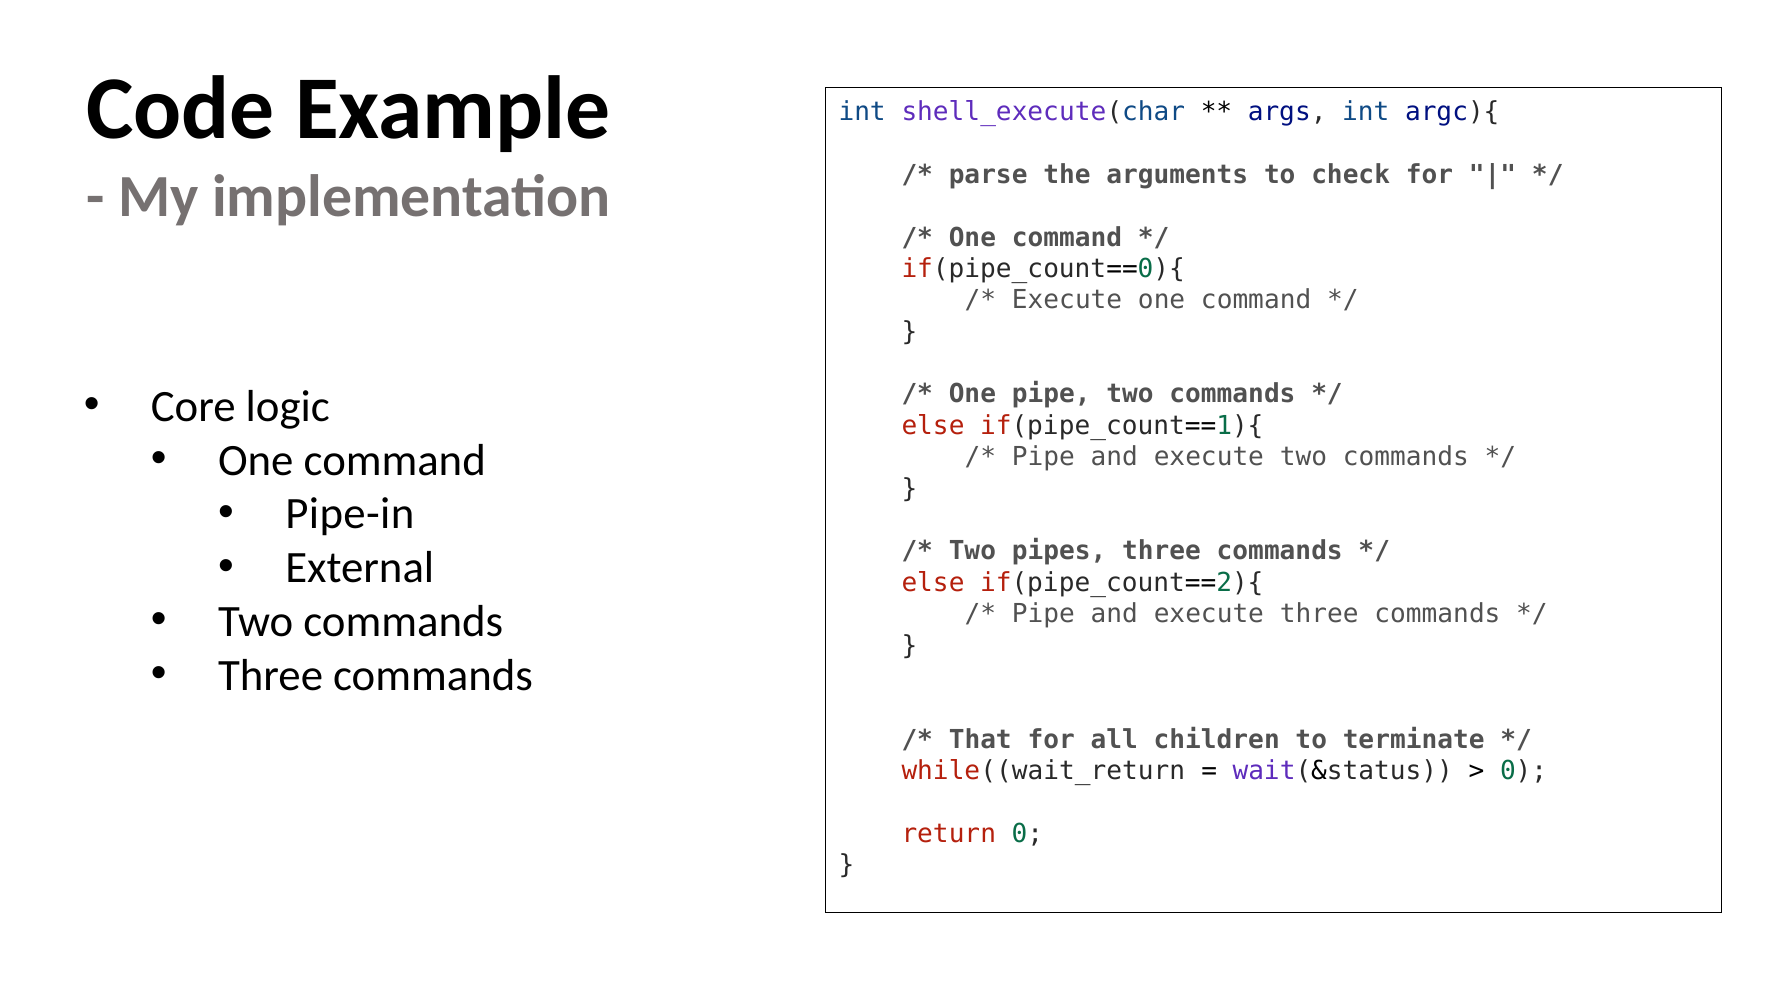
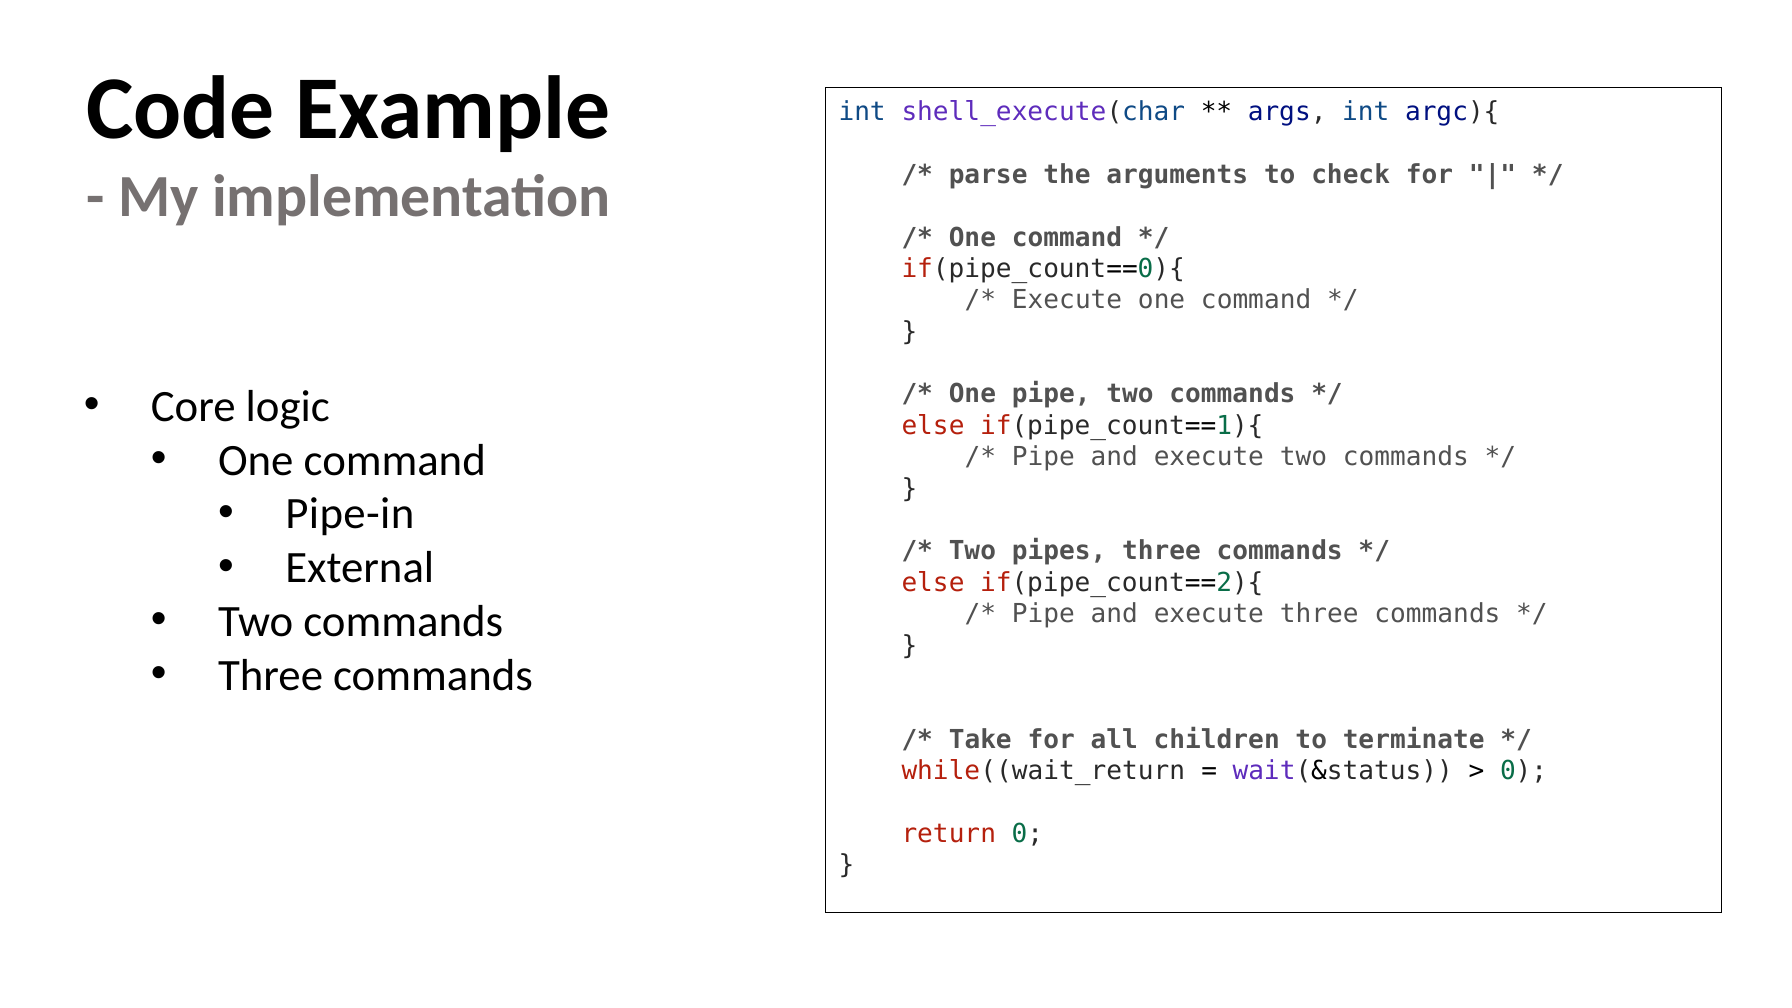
That: That -> Take
